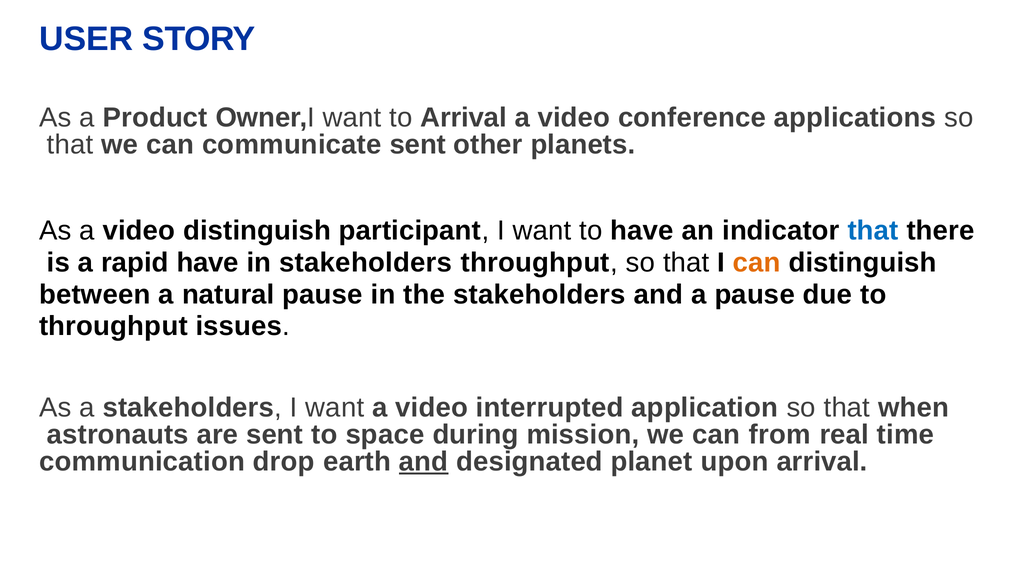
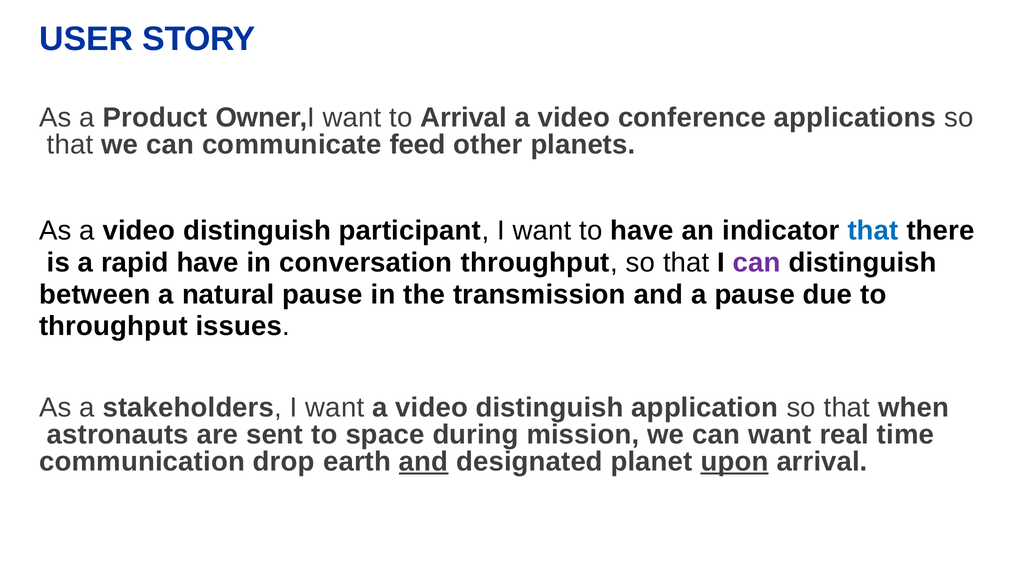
communicate sent: sent -> feed
in stakeholders: stakeholders -> conversation
can at (757, 262) colour: orange -> purple
the stakeholders: stakeholders -> transmission
want a video interrupted: interrupted -> distinguish
can from: from -> want
upon underline: none -> present
